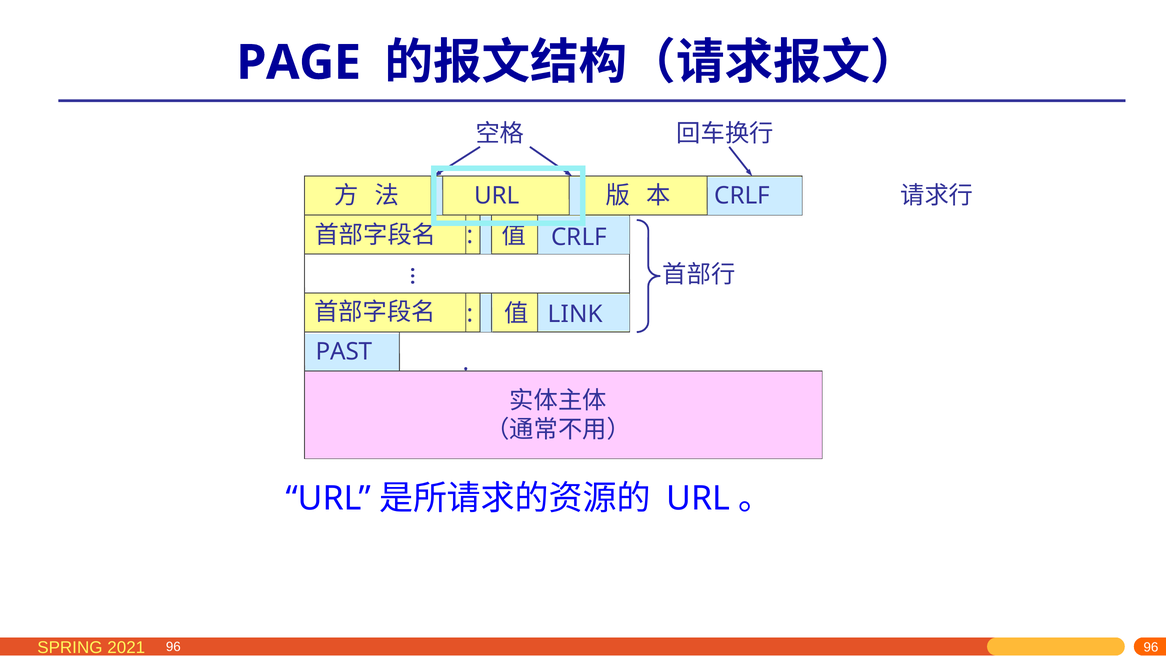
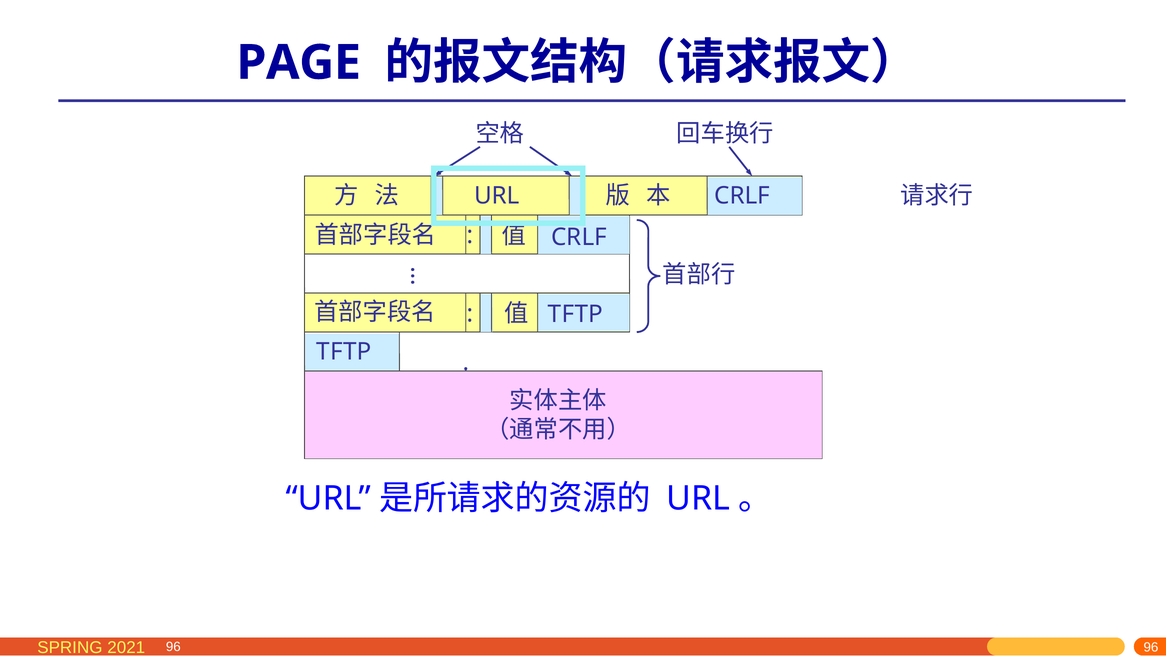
LINK at (575, 314): LINK -> TFTP
PAST at (344, 352): PAST -> TFTP
